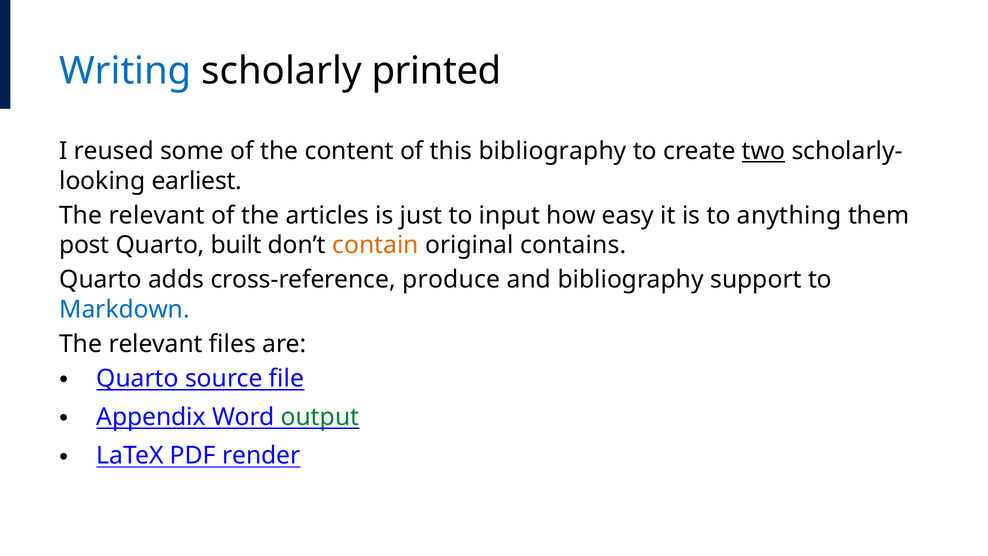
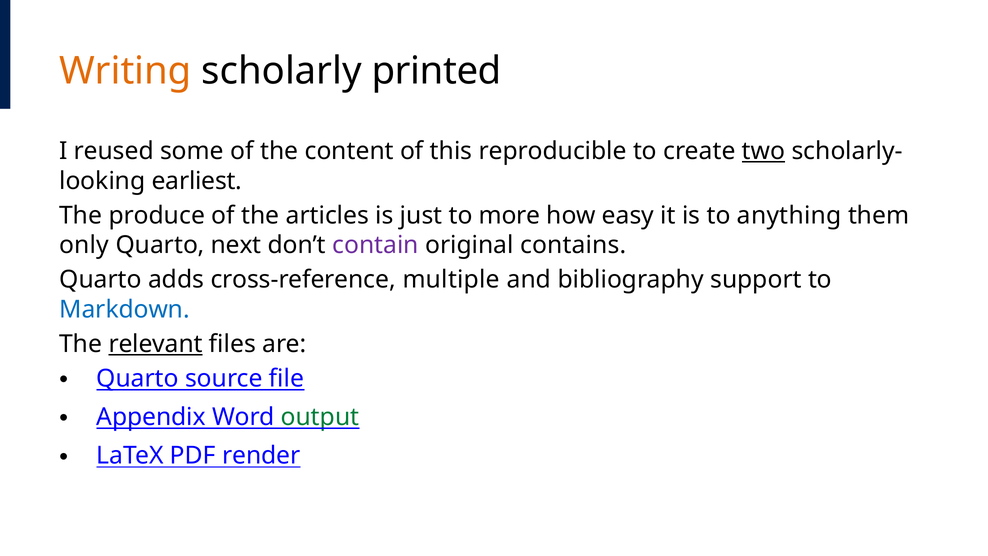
Writing colour: blue -> orange
this bibliography: bibliography -> reproducible
relevant at (157, 215): relevant -> produce
input: input -> more
post: post -> only
built: built -> next
contain colour: orange -> purple
produce: produce -> multiple
relevant at (156, 344) underline: none -> present
